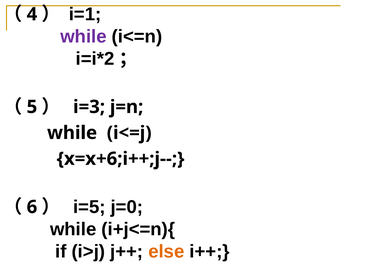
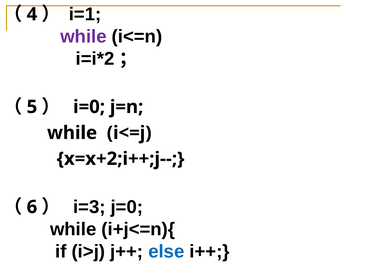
i=3: i=3 -> i=0
x=x+6;i++;j--: x=x+6;i++;j-- -> x=x+2;i++;j--
i=5: i=5 -> i=3
else colour: orange -> blue
